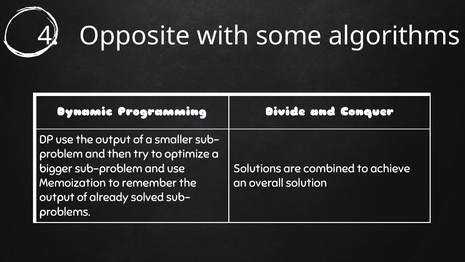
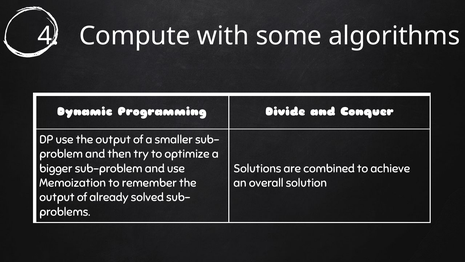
Opposite: Opposite -> Compute
